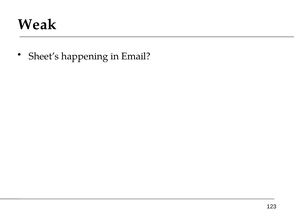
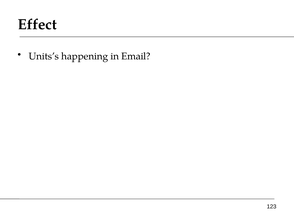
Weak: Weak -> Effect
Sheet’s: Sheet’s -> Units’s
